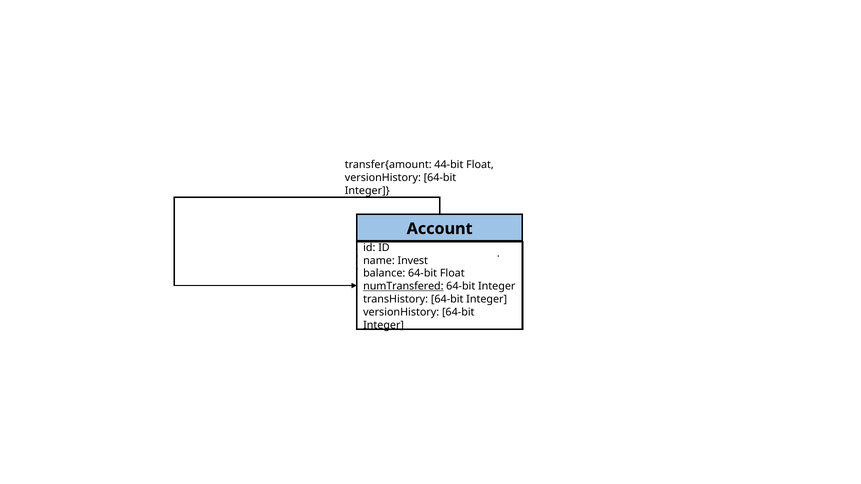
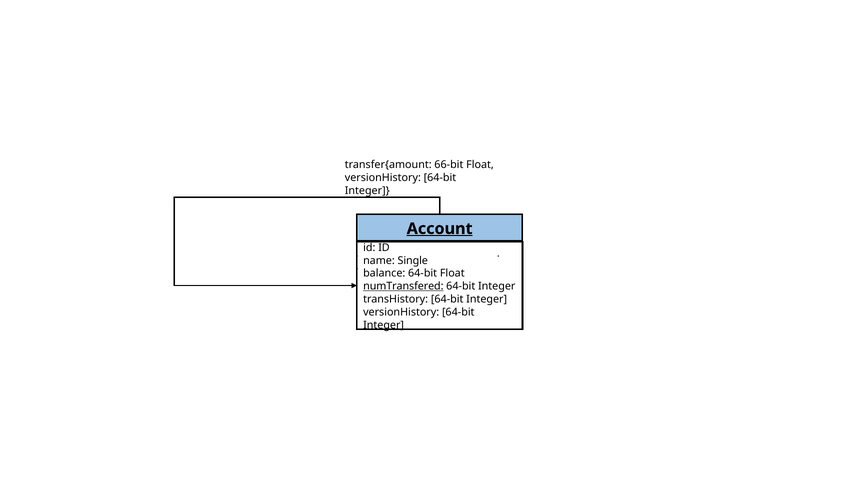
44-bit: 44-bit -> 66-bit
Account underline: none -> present
Invest: Invest -> Single
